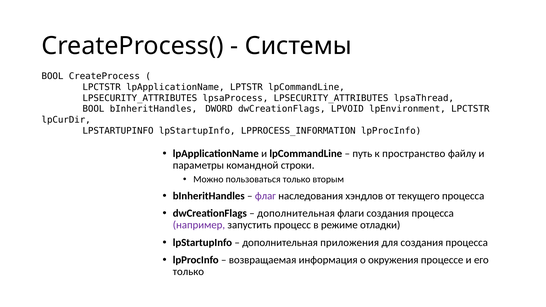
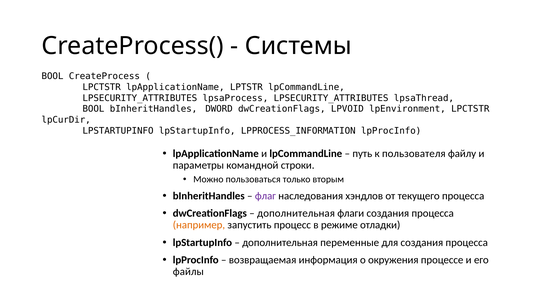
пространство: пространство -> пользователя
например colour: purple -> orange
приложения: приложения -> переменные
только at (188, 272): только -> файлы
